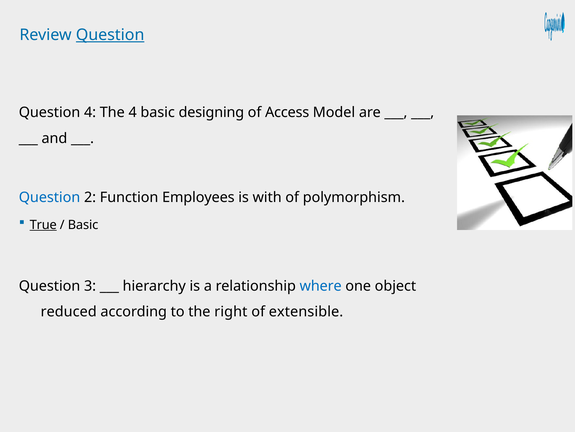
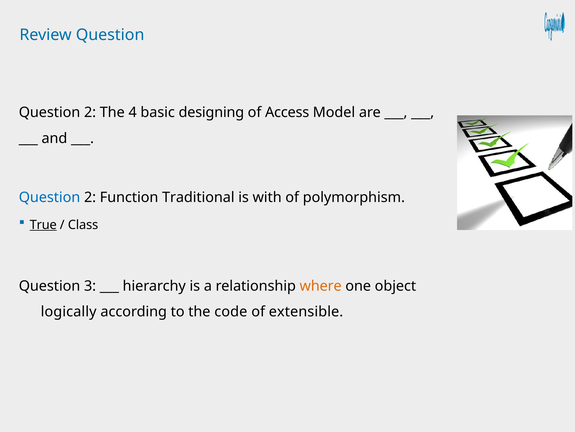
Question at (110, 35) underline: present -> none
4 at (90, 112): 4 -> 2
Employees: Employees -> Traditional
Basic at (83, 224): Basic -> Class
where colour: blue -> orange
reduced: reduced -> logically
right: right -> code
